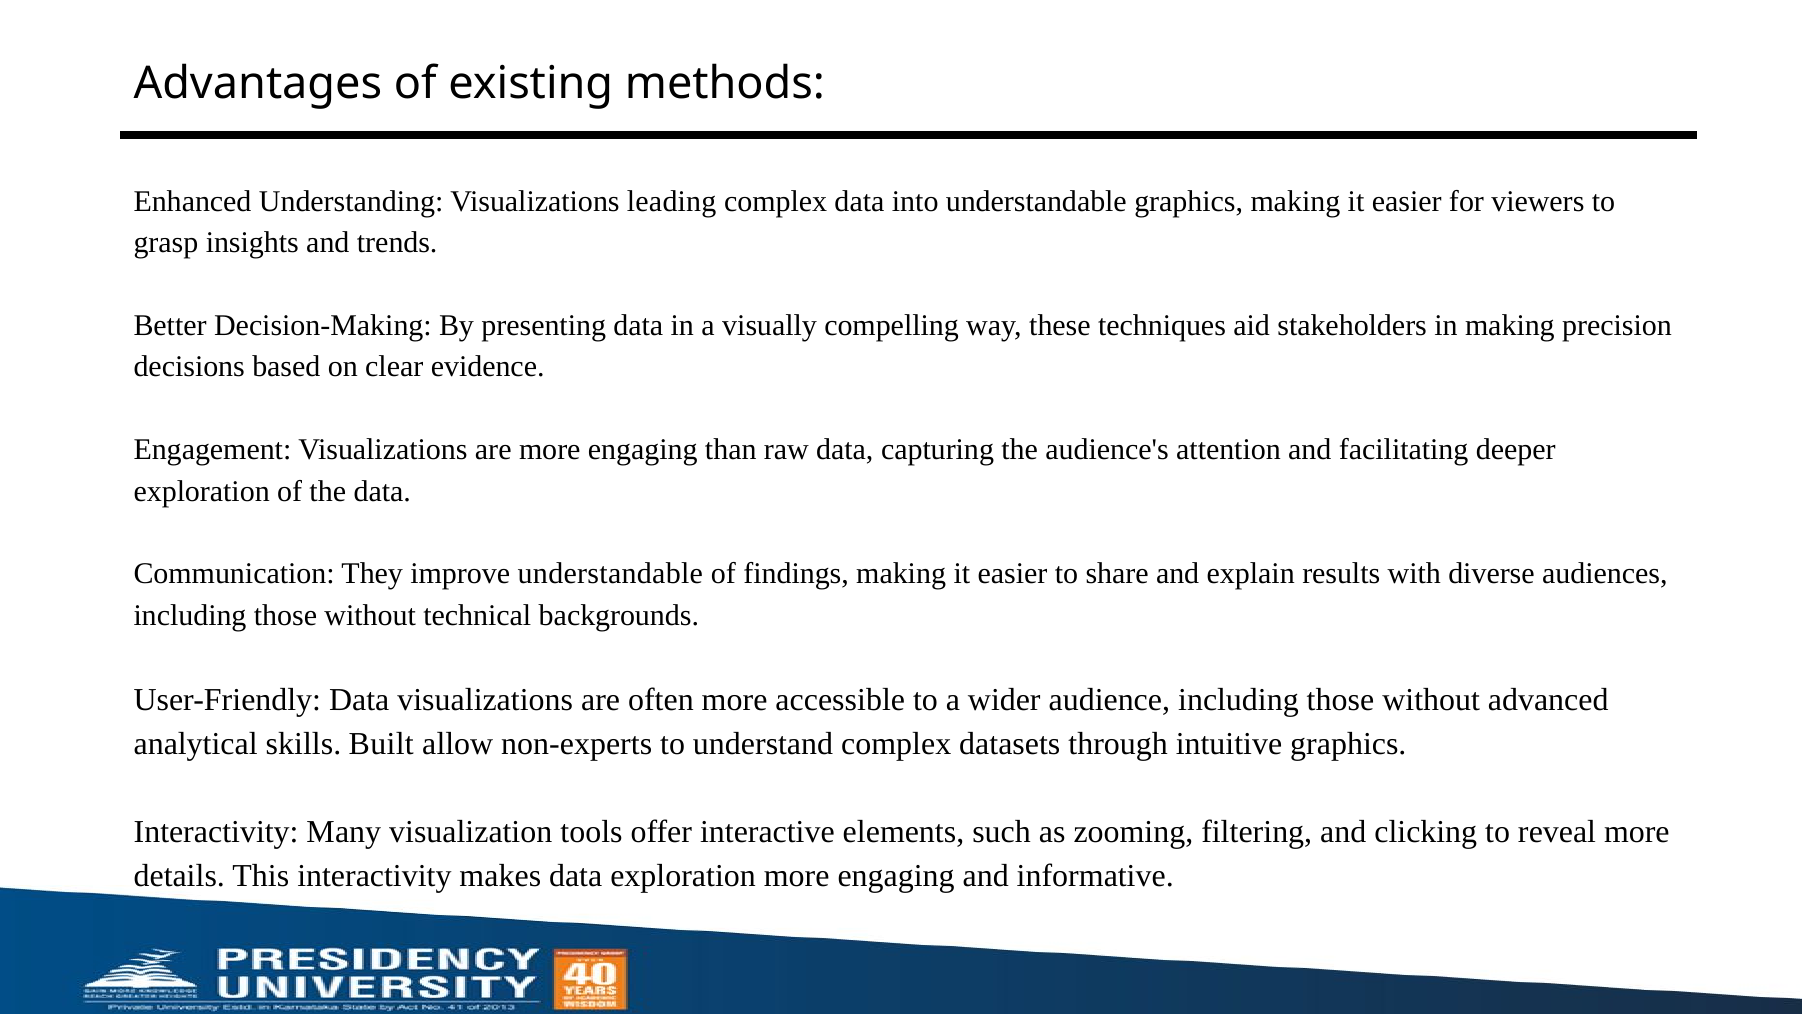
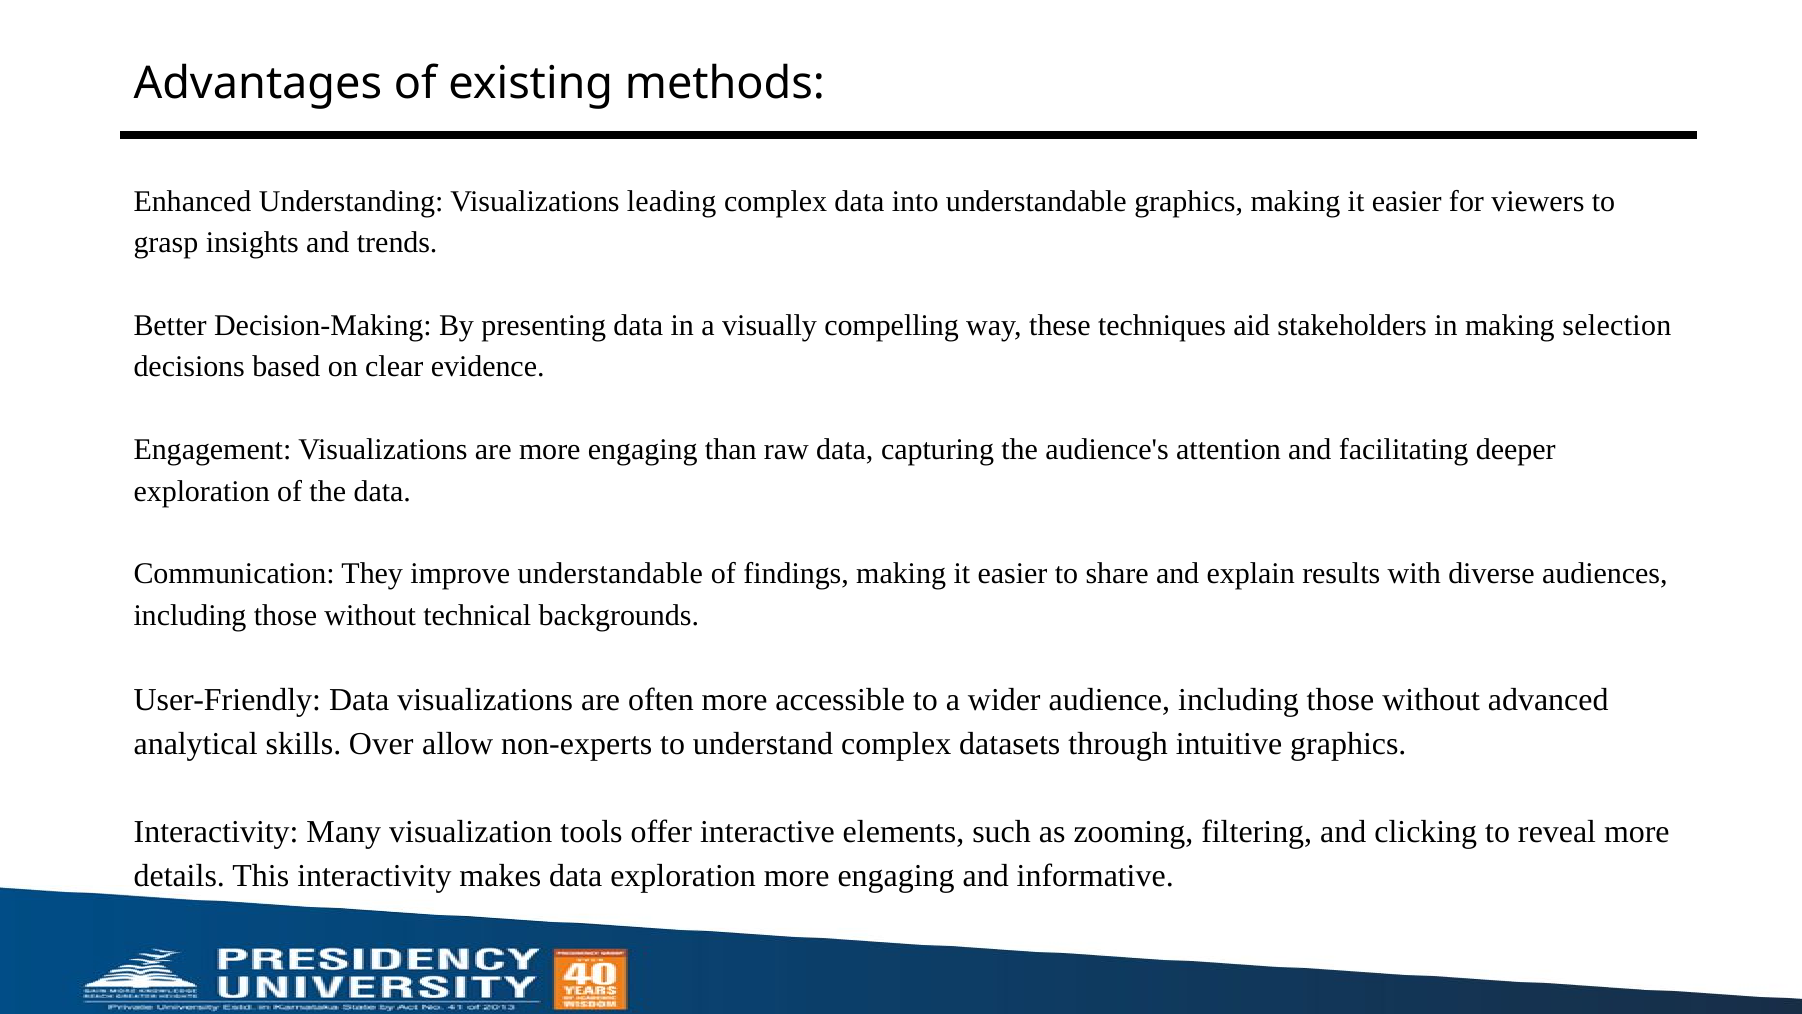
precision: precision -> selection
Built: Built -> Over
